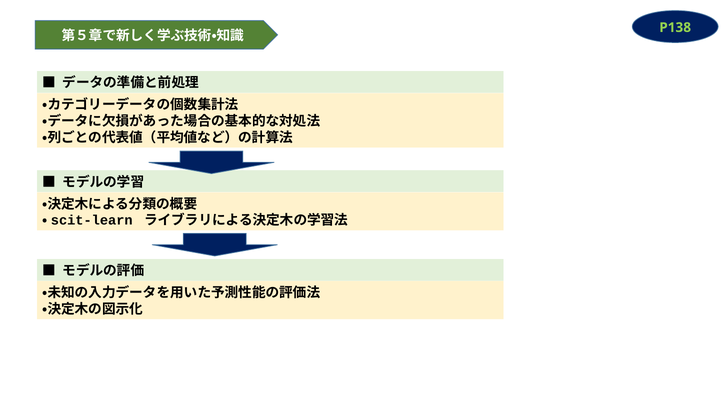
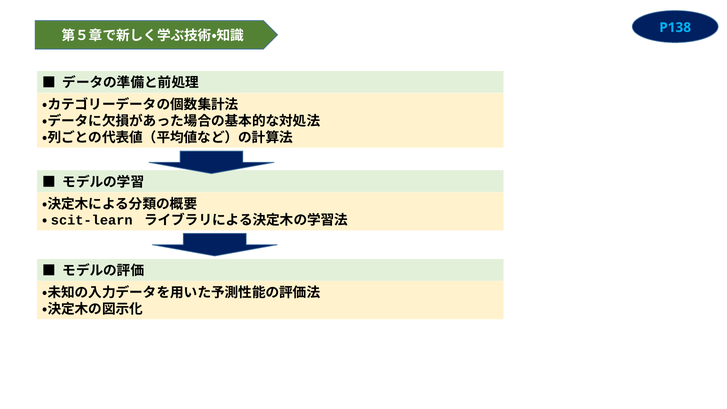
P138 colour: light green -> light blue
